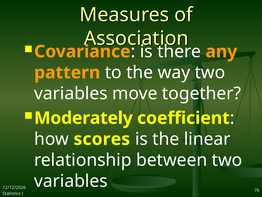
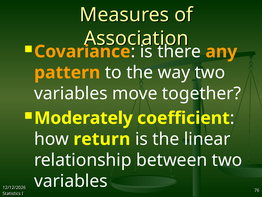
scores: scores -> return
